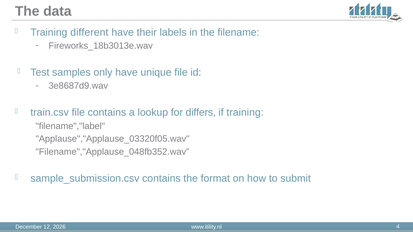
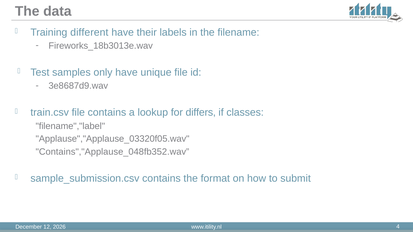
if training: training -> classes
Filename","Applause_048fb352.wav: Filename","Applause_048fb352.wav -> Contains","Applause_048fb352.wav
